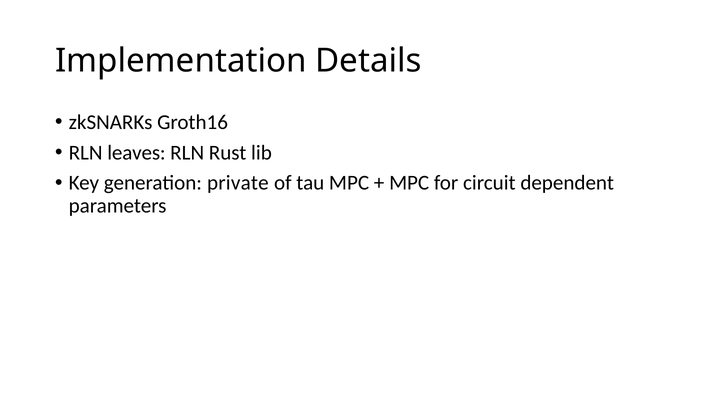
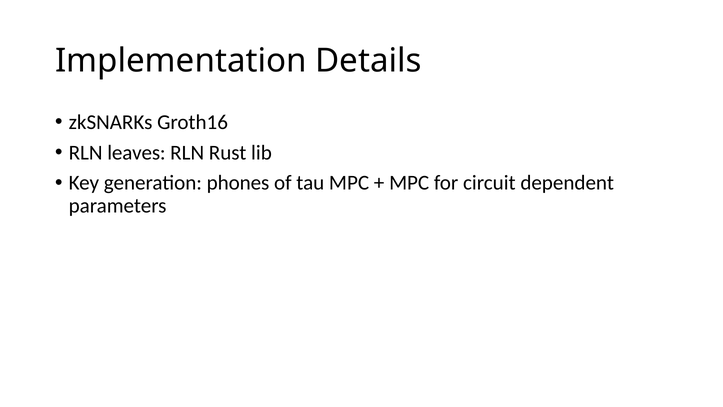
private: private -> phones
